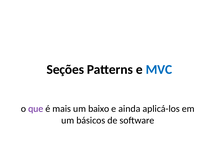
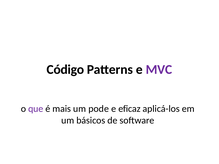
Seções: Seções -> Código
MVC colour: blue -> purple
baixo: baixo -> pode
ainda: ainda -> eficaz
